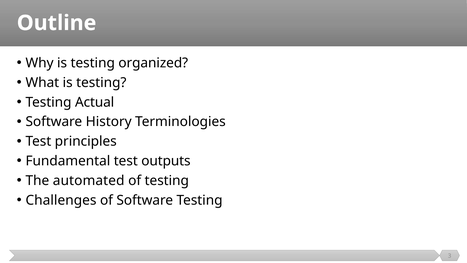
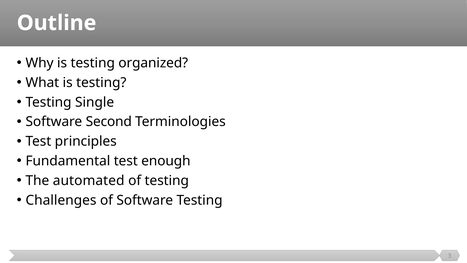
Actual: Actual -> Single
History: History -> Second
outputs: outputs -> enough
